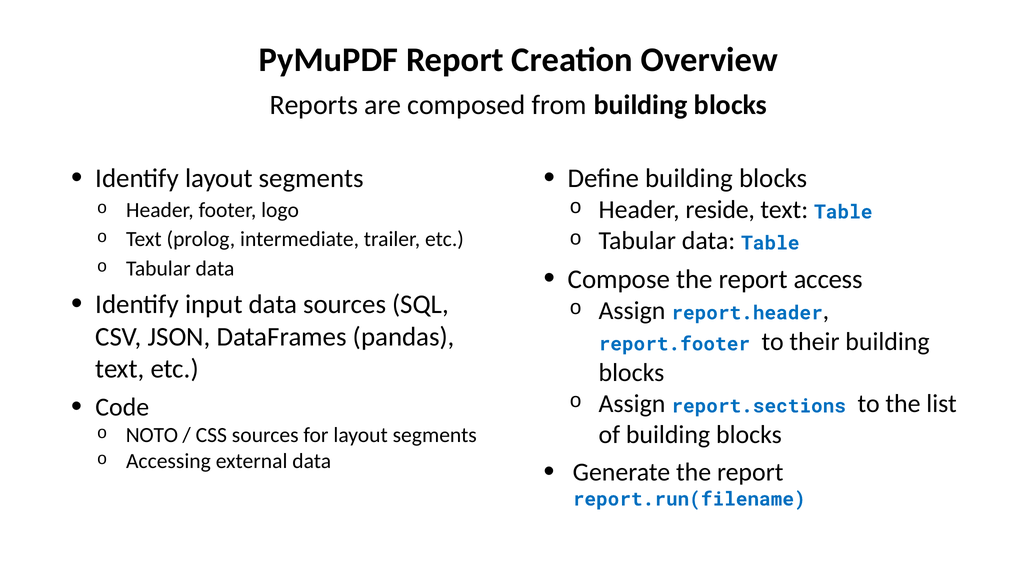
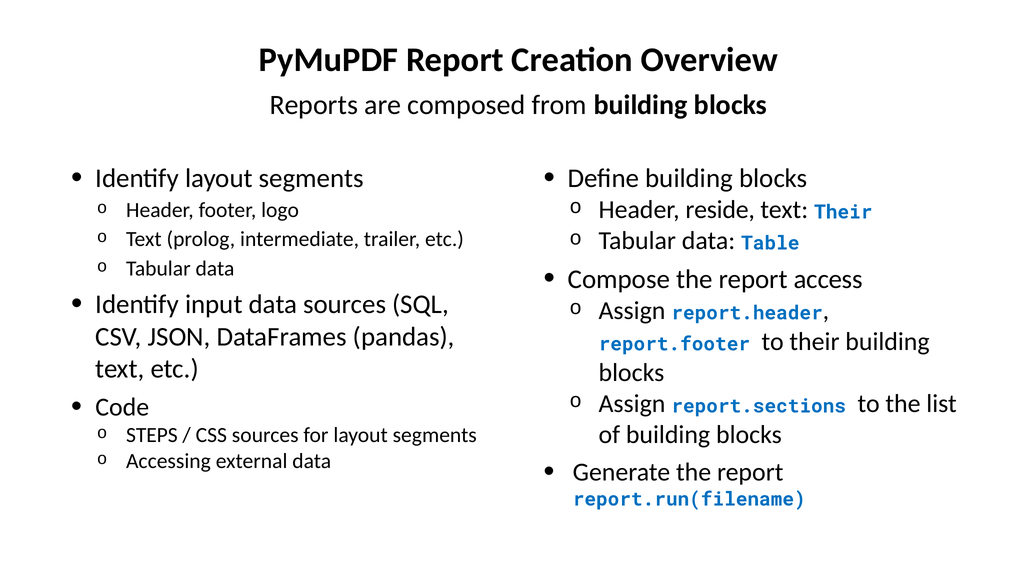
text Table: Table -> Their
NOTO: NOTO -> STEPS
